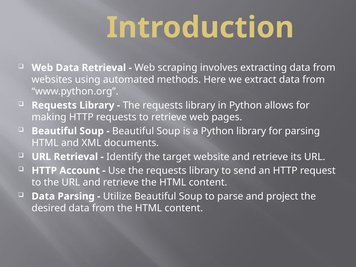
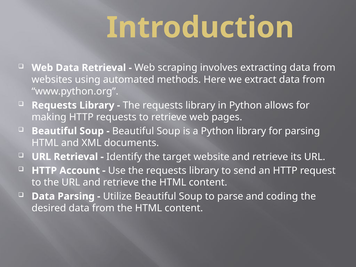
project: project -> coding
